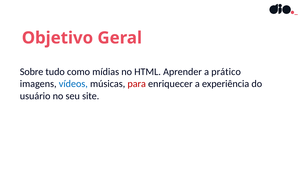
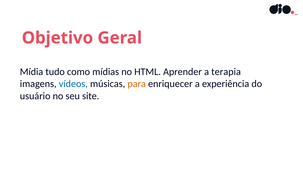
Sobre: Sobre -> Mídia
prático: prático -> terapia
para colour: red -> orange
